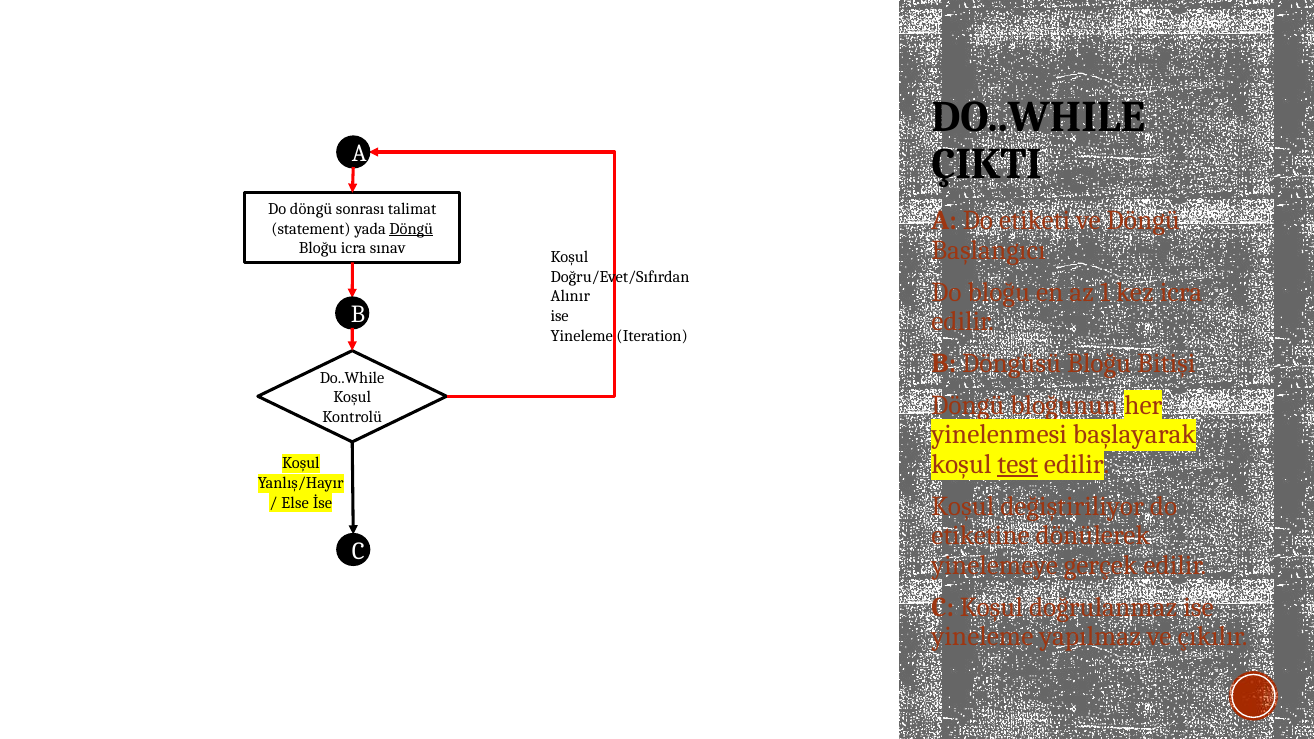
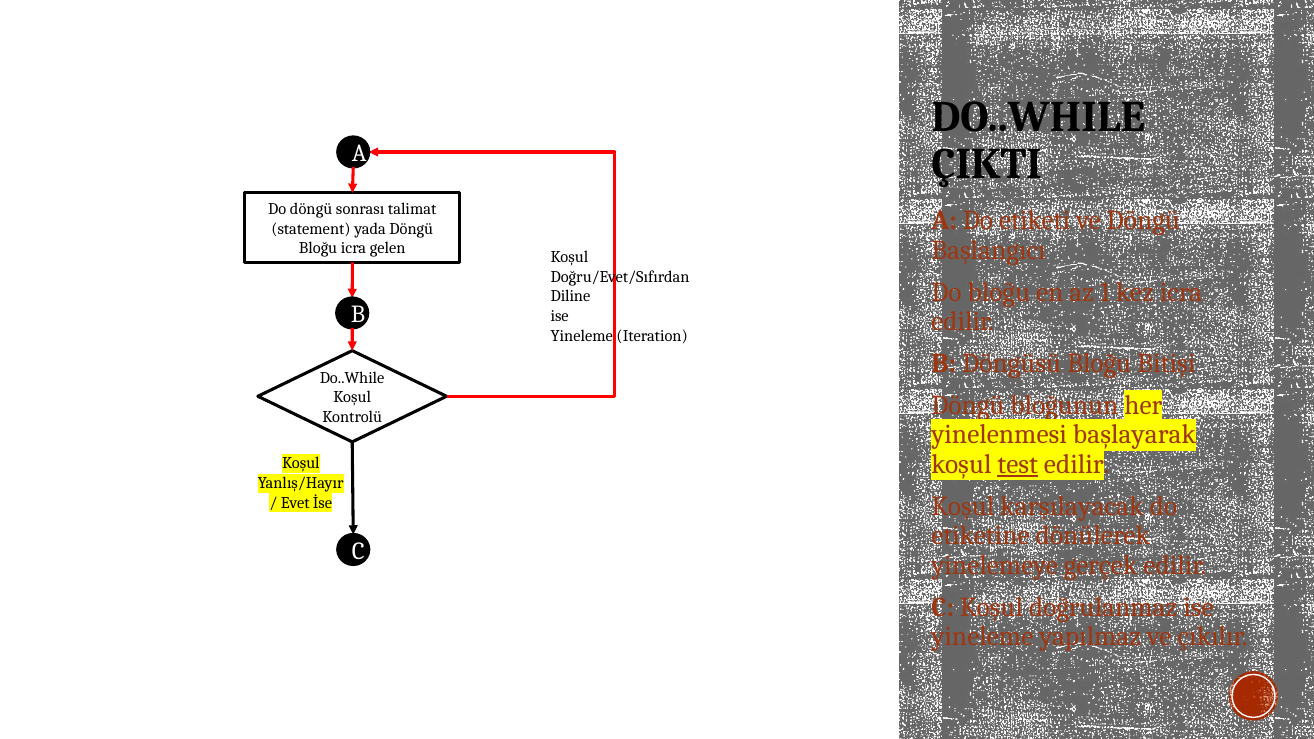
Döngü at (411, 229) underline: present -> none
sınav: sınav -> gelen
Alınır: Alınır -> Diline
değiştiriliyor: değiştiriliyor -> karşılayacak
Else: Else -> Evet
